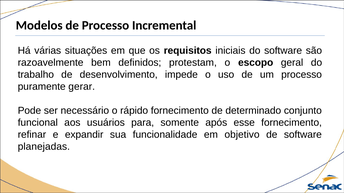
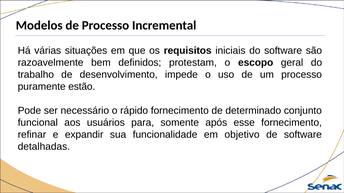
gerar: gerar -> estão
planejadas: planejadas -> detalhadas
